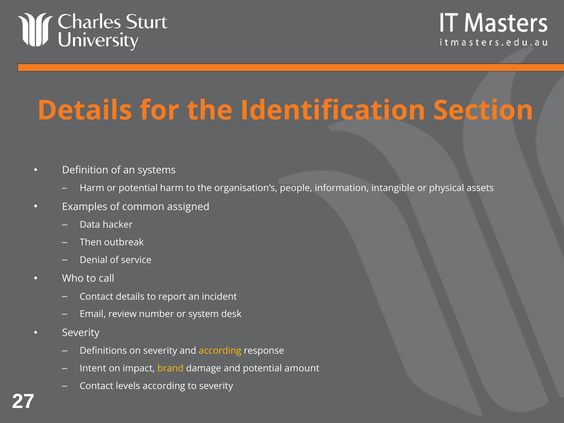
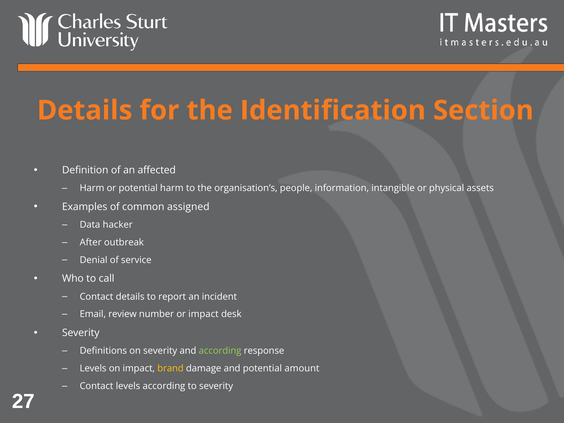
systems: systems -> affected
Then: Then -> After
or system: system -> impact
according at (220, 351) colour: yellow -> light green
Intent at (93, 368): Intent -> Levels
